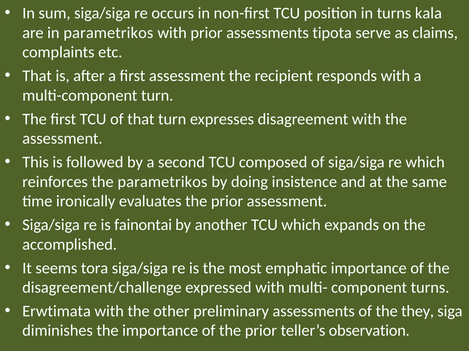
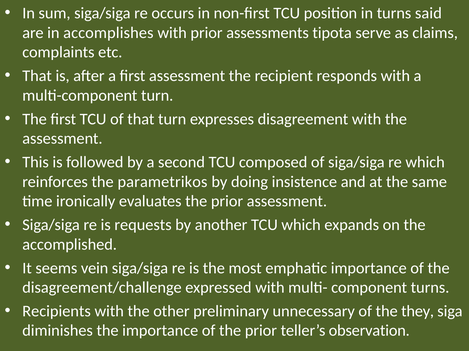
kala: kala -> said
in parametrikos: parametrikos -> accomplishes
fainontai: fainontai -> requests
tora: tora -> vein
Erwtimata: Erwtimata -> Recipients
preliminary assessments: assessments -> unnecessary
